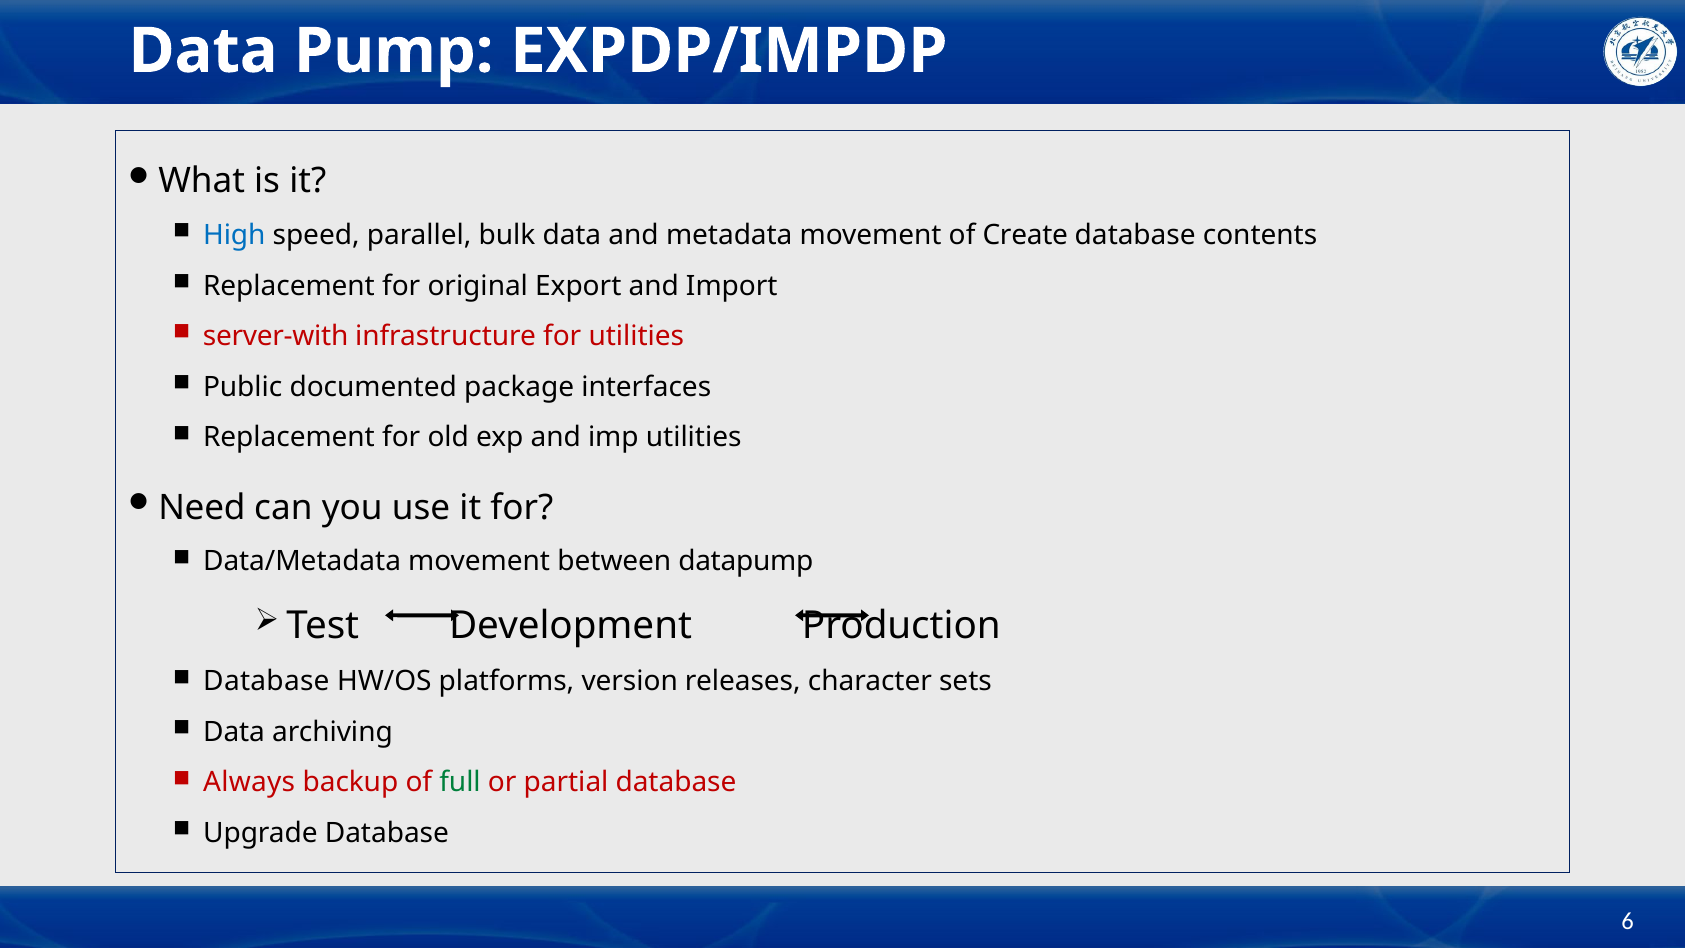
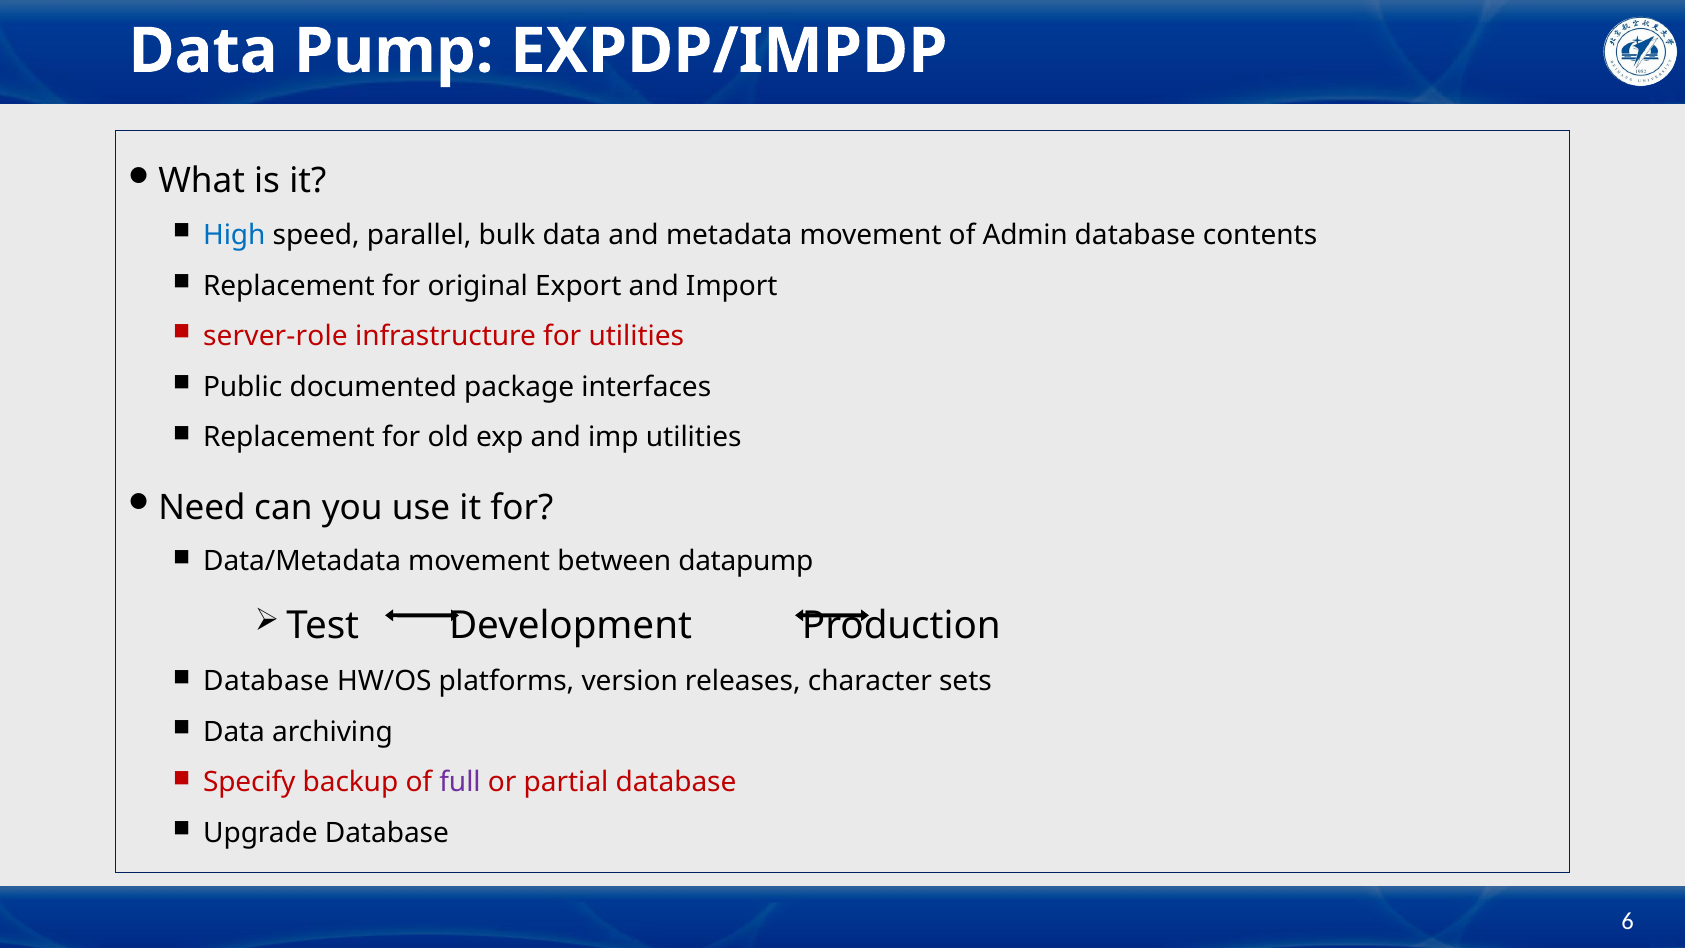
Create: Create -> Admin
server-with: server-with -> server-role
Always: Always -> Specify
full colour: green -> purple
